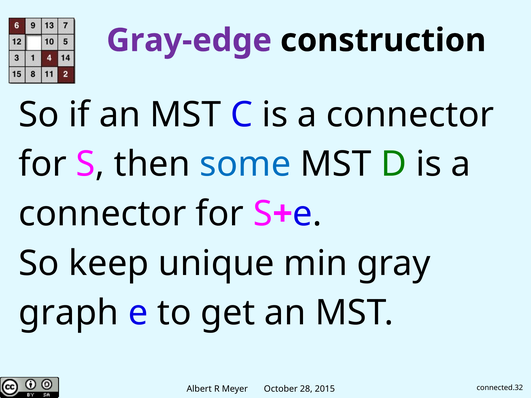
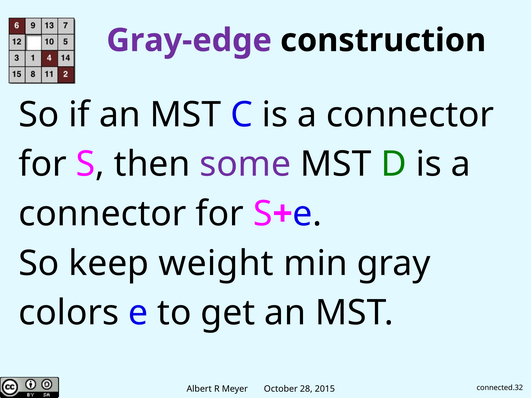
some colour: blue -> purple
unique: unique -> weight
graph: graph -> colors
